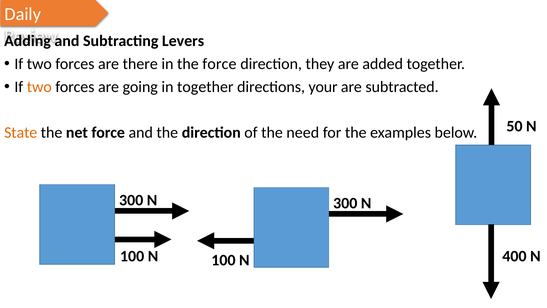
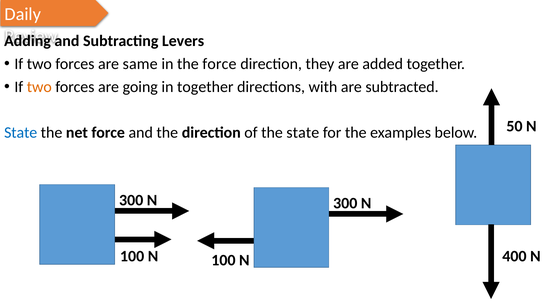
there: there -> same
your: your -> with
State at (21, 133) colour: orange -> blue
the need: need -> state
